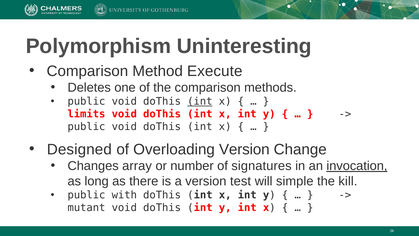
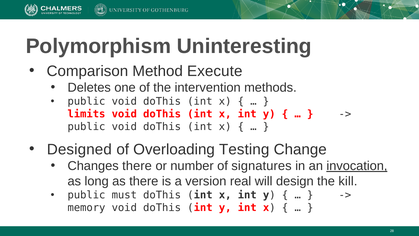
the comparison: comparison -> intervention
int at (200, 101) underline: present -> none
Overloading Version: Version -> Testing
Changes array: array -> there
test: test -> real
simple: simple -> design
with: with -> must
mutant: mutant -> memory
